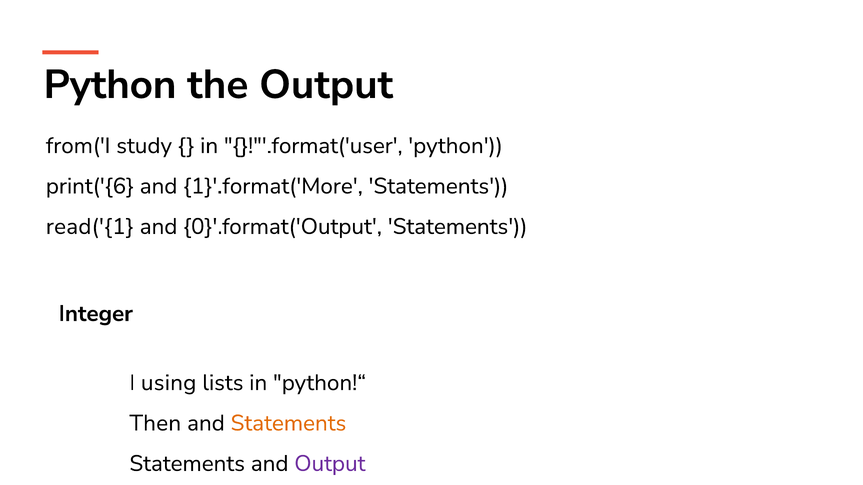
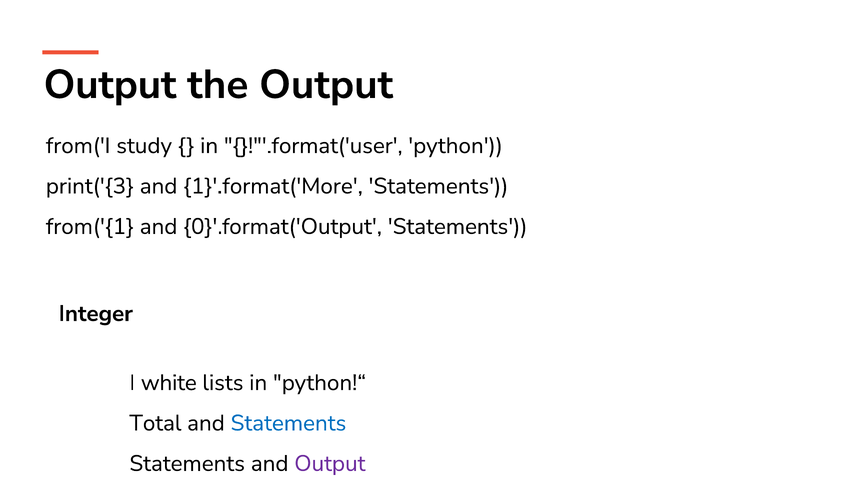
Python at (110, 85): Python -> Output
print('{6: print('{6 -> print('{3
read('{1: read('{1 -> from('{1
using: using -> white
Then: Then -> Total
Statements at (288, 423) colour: orange -> blue
